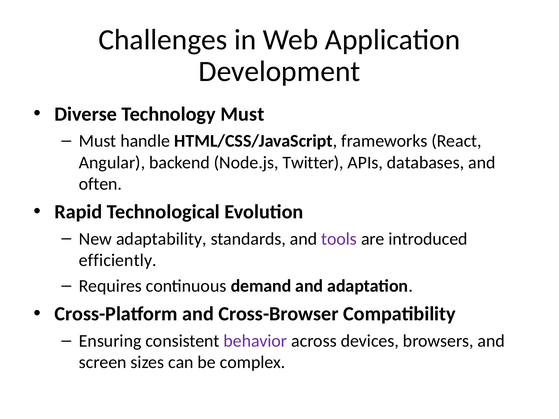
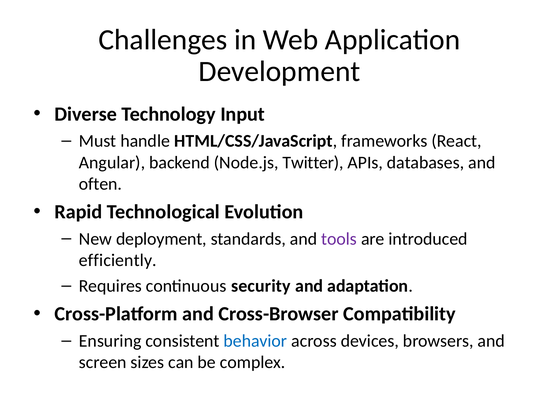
Technology Must: Must -> Input
adaptability: adaptability -> deployment
demand: demand -> security
behavior colour: purple -> blue
